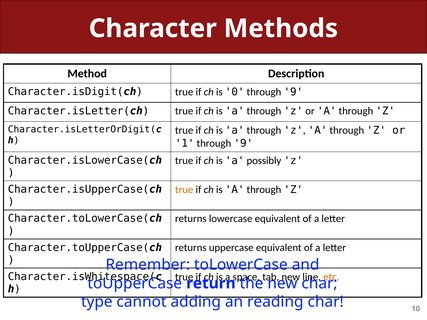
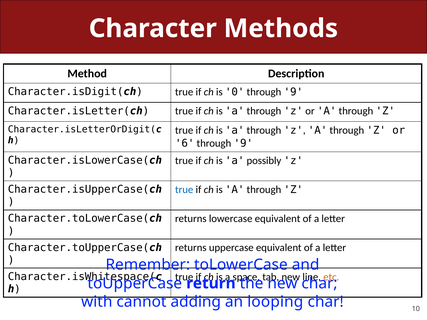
1: 1 -> 6
true at (184, 190) colour: orange -> blue
type: type -> with
reading: reading -> looping
